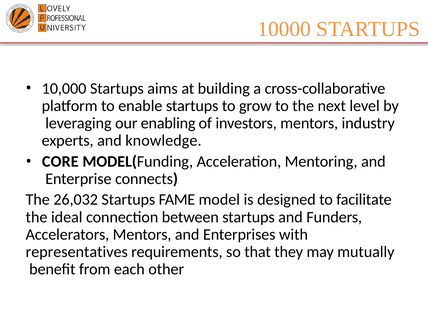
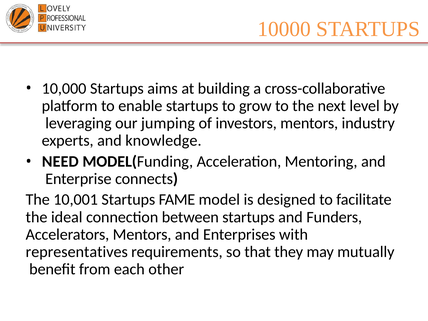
enabling: enabling -> jumping
CORE: CORE -> NEED
26,032: 26,032 -> 10,001
